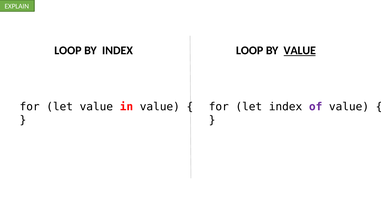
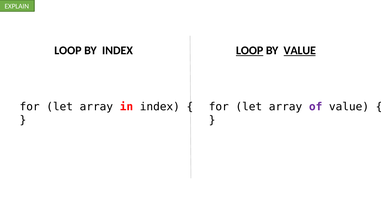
LOOP at (250, 50) underline: none -> present
value at (96, 107): value -> array
in value: value -> index
index at (286, 107): index -> array
